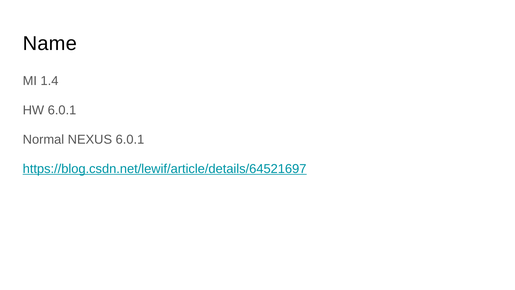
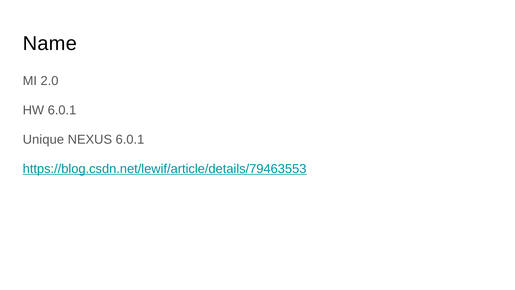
1.4: 1.4 -> 2.0
Normal: Normal -> Unique
https://blog.csdn.net/lewif/article/details/64521697: https://blog.csdn.net/lewif/article/details/64521697 -> https://blog.csdn.net/lewif/article/details/79463553
